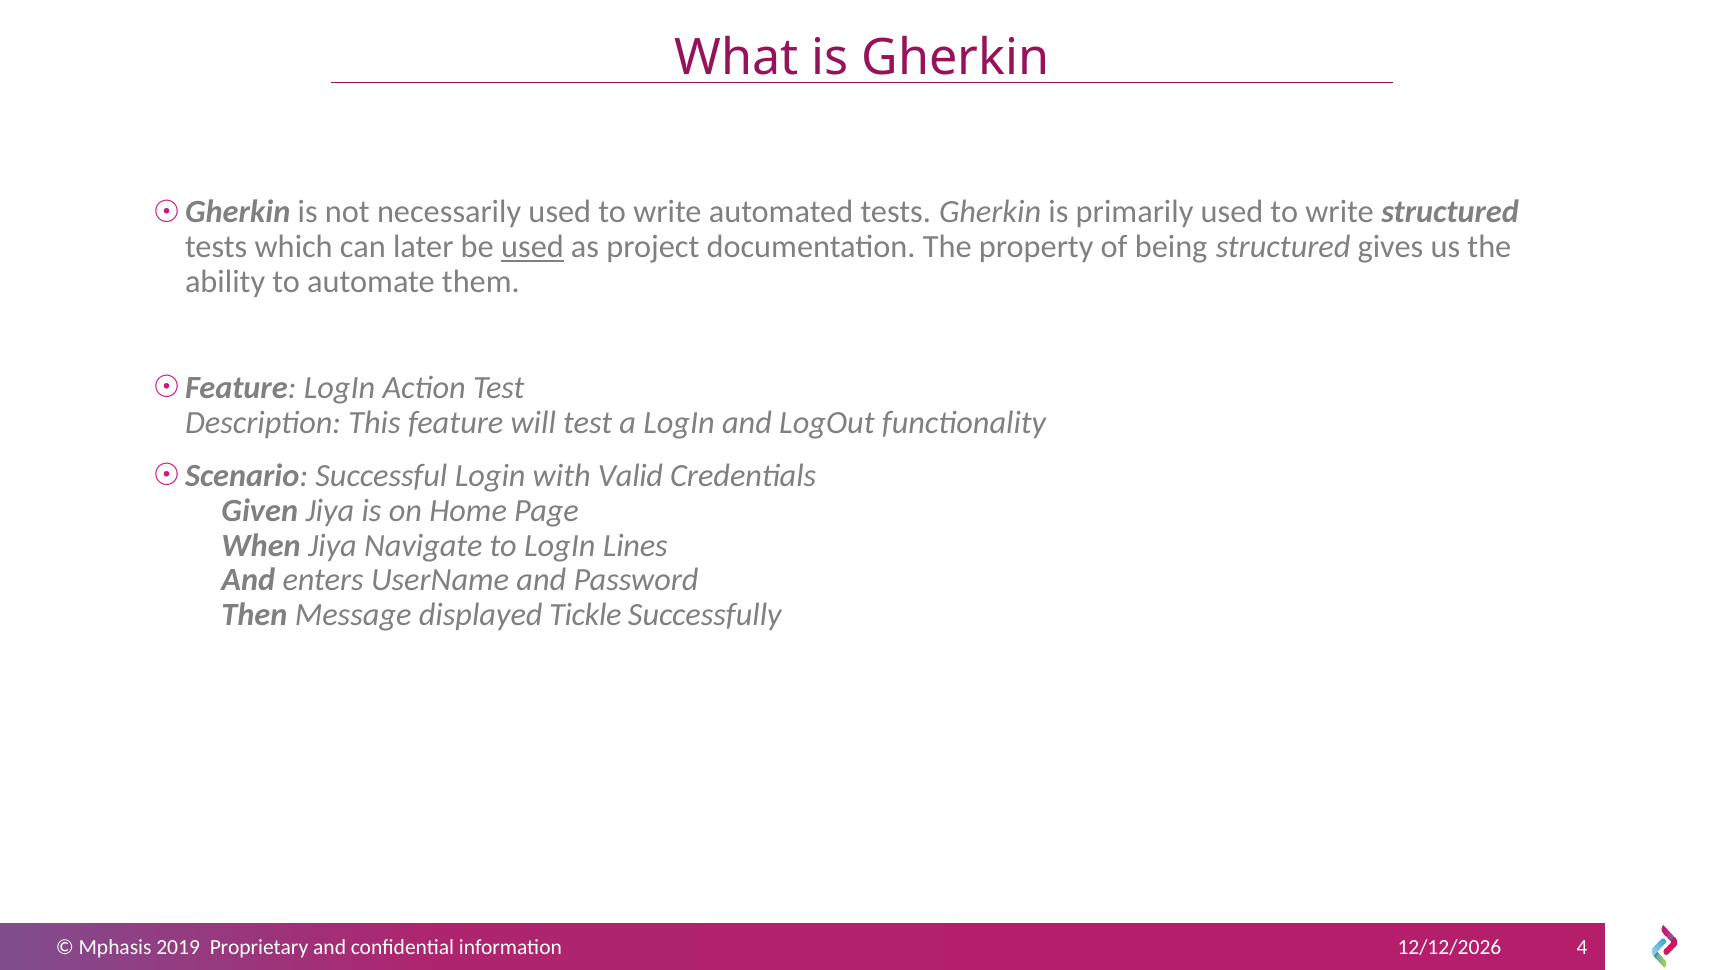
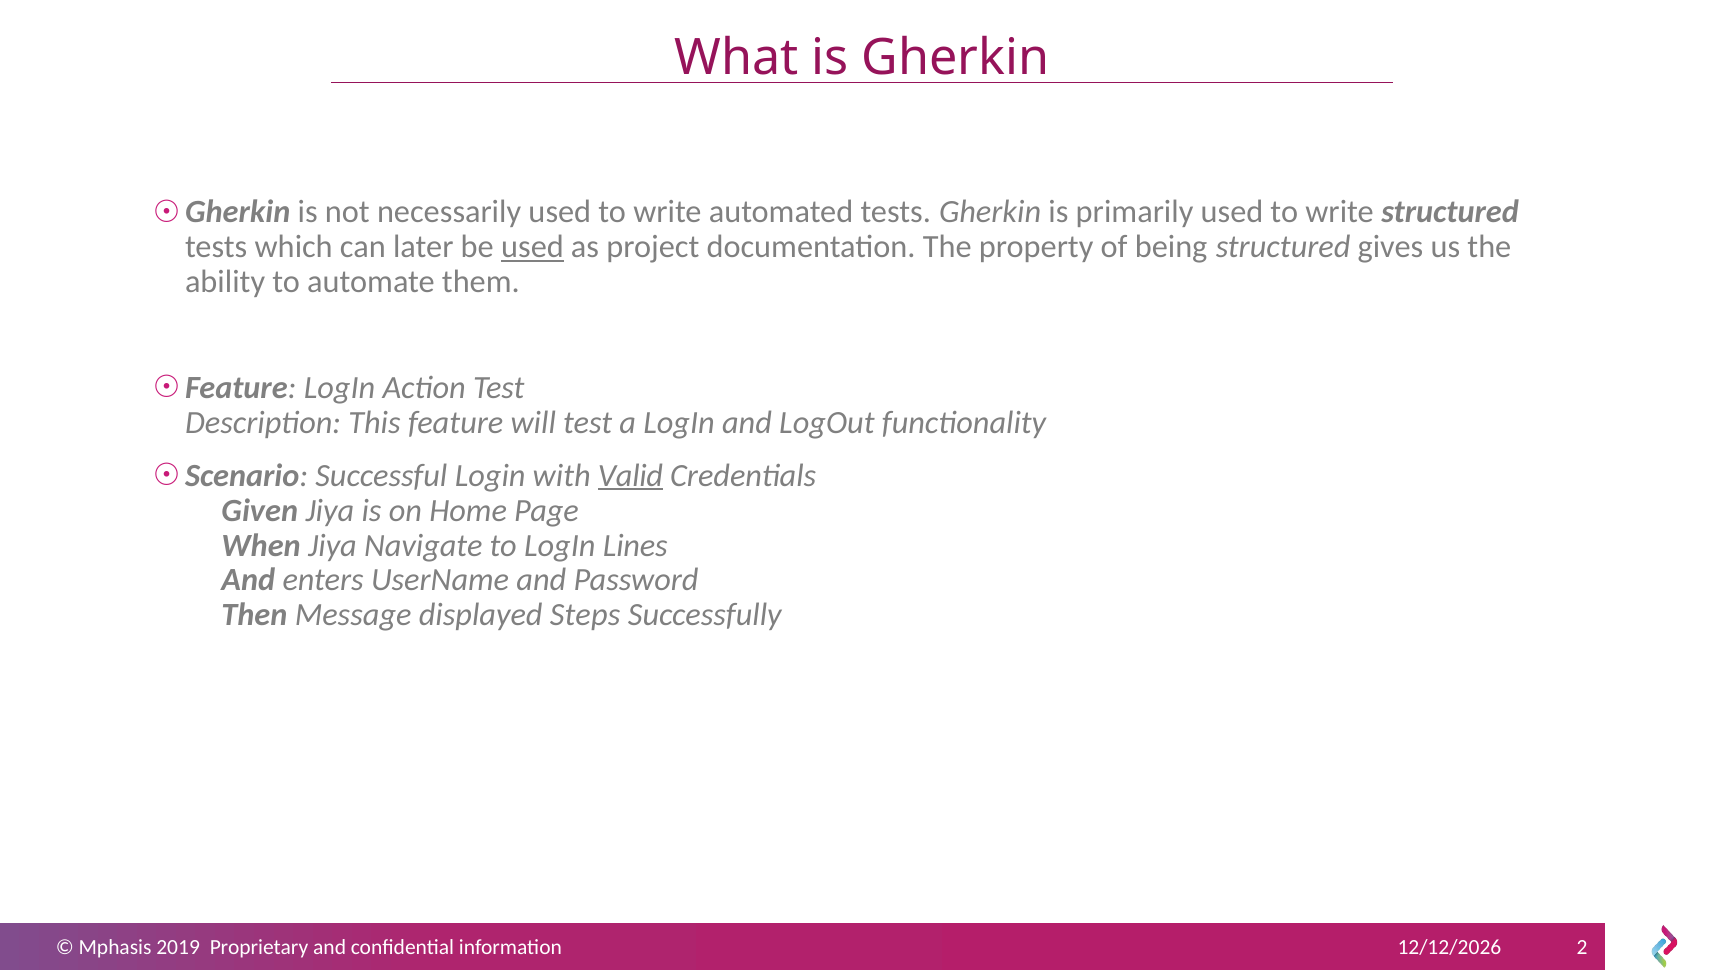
Valid underline: none -> present
Tickle: Tickle -> Steps
4: 4 -> 2
